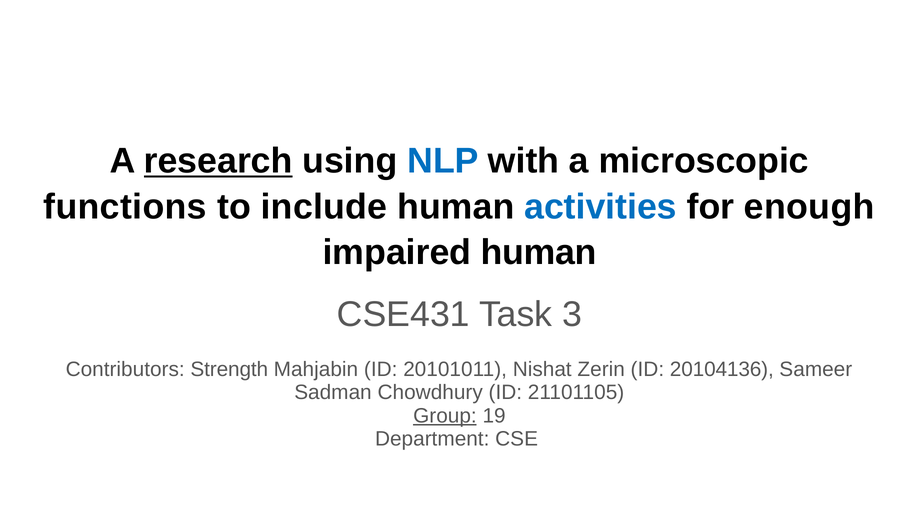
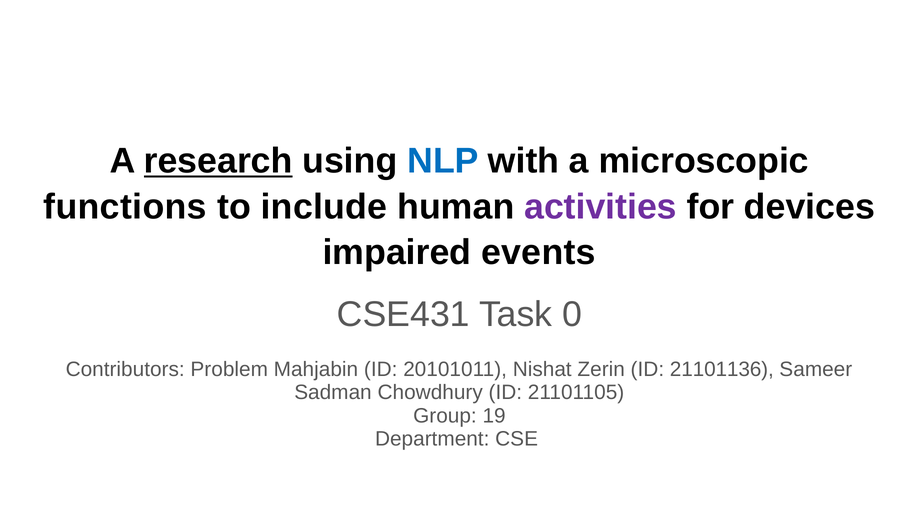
activities colour: blue -> purple
enough: enough -> devices
impaired human: human -> events
3: 3 -> 0
Strength: Strength -> Problem
20104136: 20104136 -> 21101136
Group underline: present -> none
